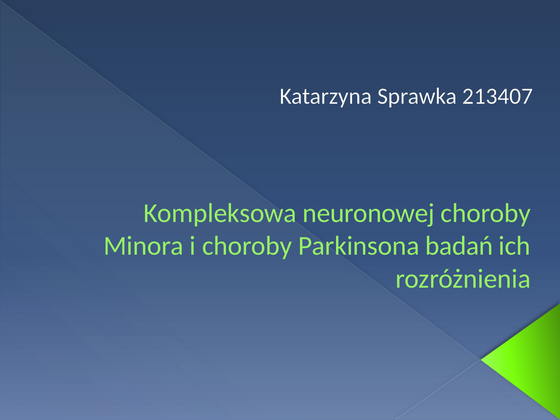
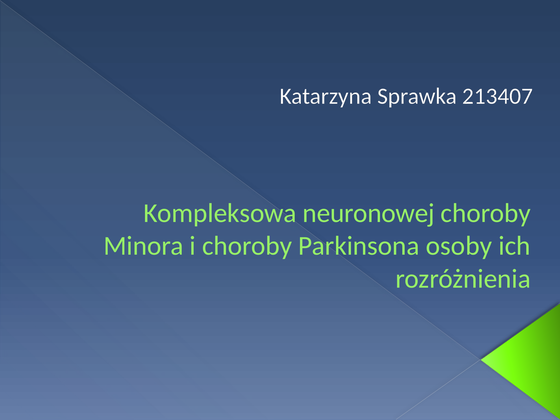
badań: badań -> osoby
